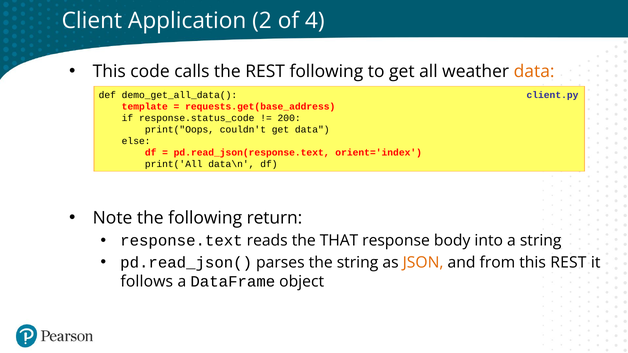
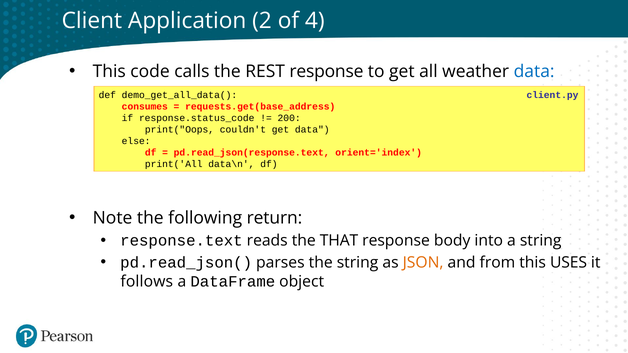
REST following: following -> response
data at (534, 71) colour: orange -> blue
template: template -> consumes
this REST: REST -> USES
